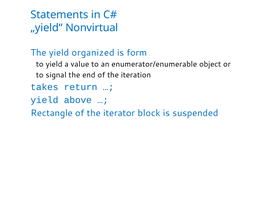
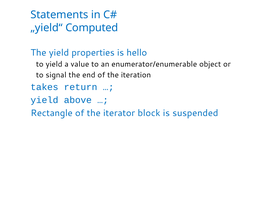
Nonvirtual: Nonvirtual -> Computed
organized: organized -> properties
form: form -> hello
